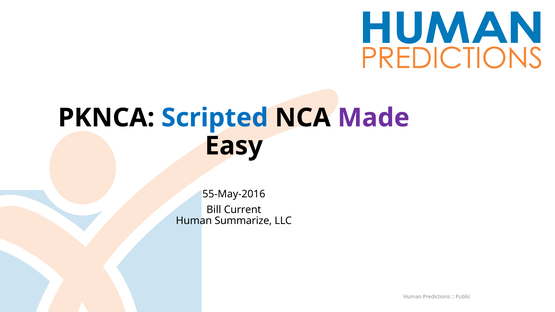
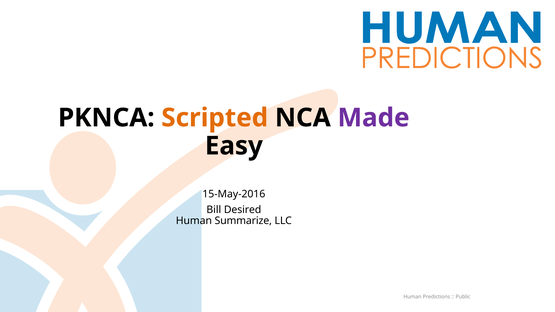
Scripted colour: blue -> orange
55-May-2016: 55-May-2016 -> 15-May-2016
Current: Current -> Desired
